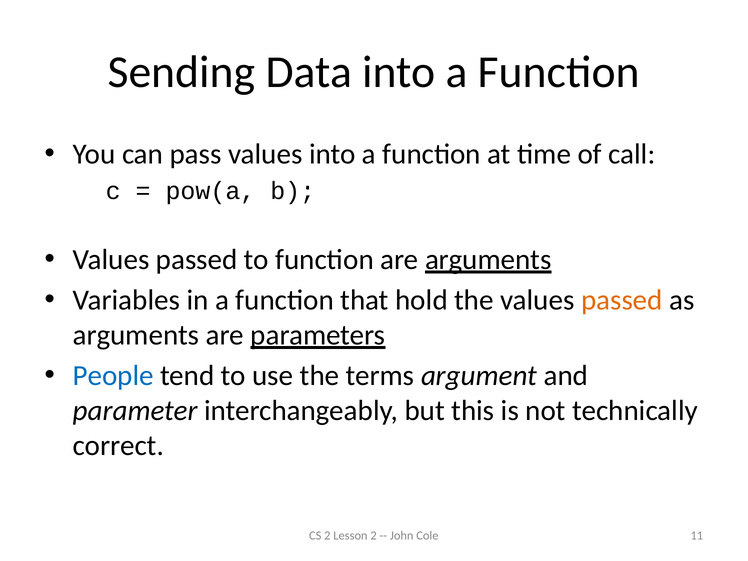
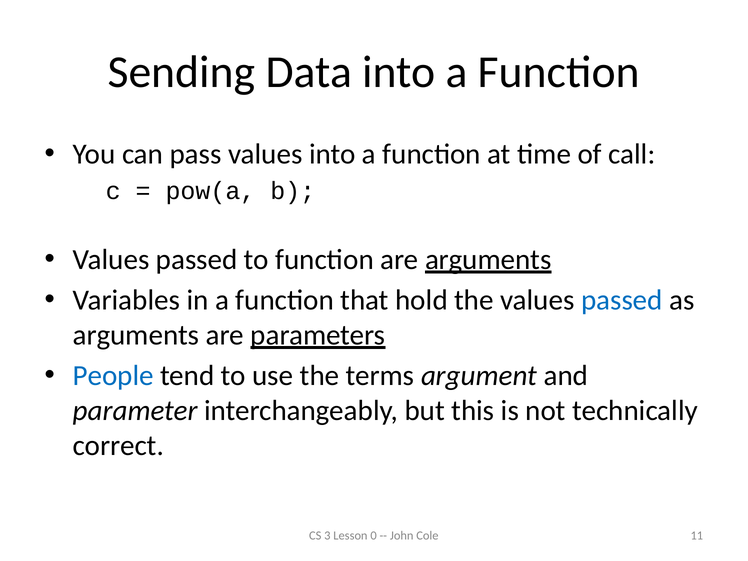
passed at (622, 300) colour: orange -> blue
CS 2: 2 -> 3
Lesson 2: 2 -> 0
